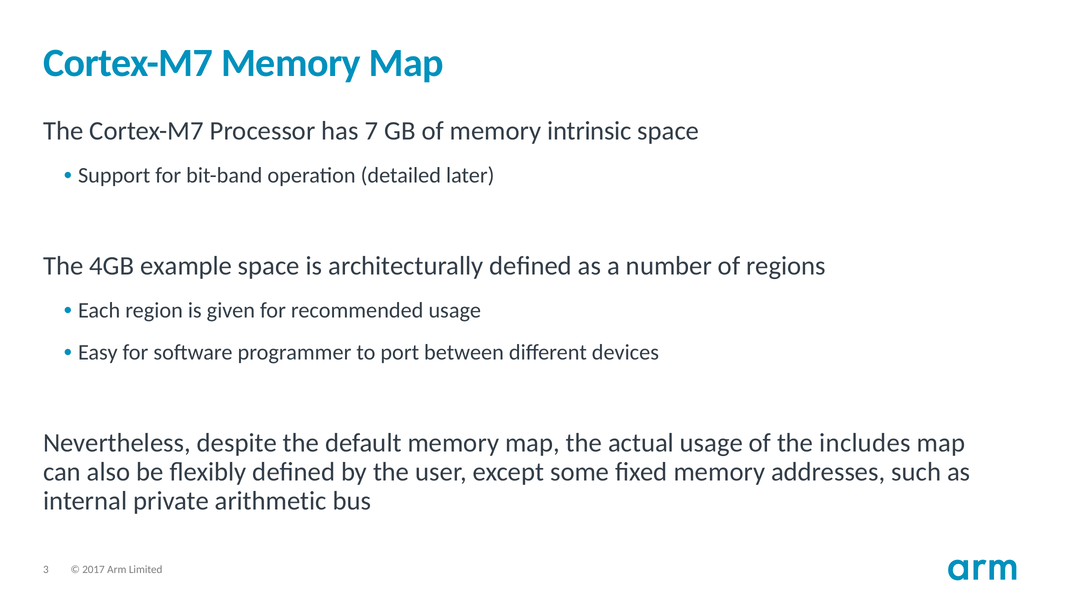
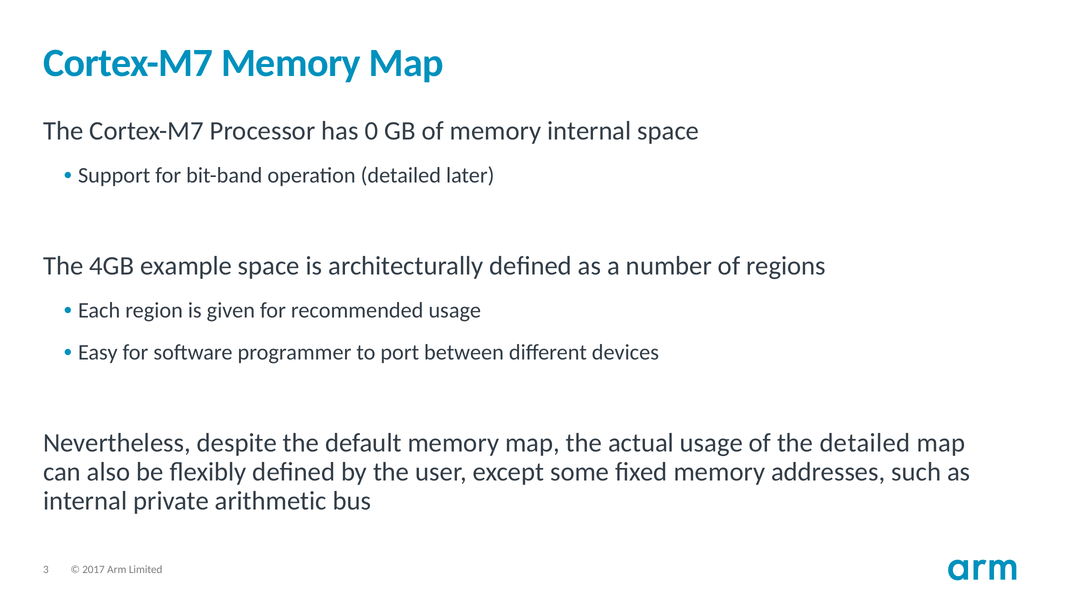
7: 7 -> 0
memory intrinsic: intrinsic -> internal
the includes: includes -> detailed
